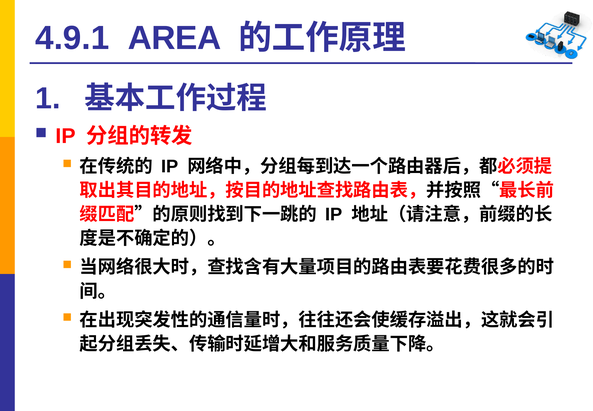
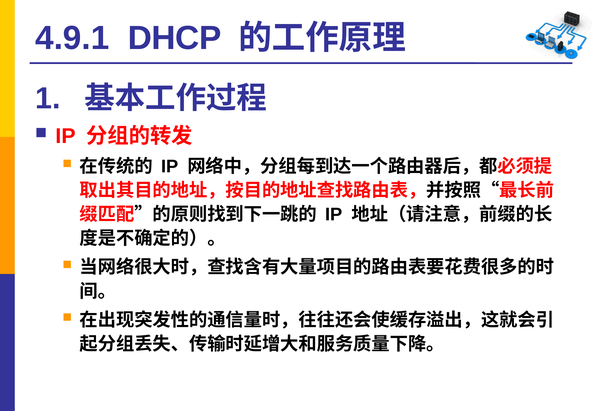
AREA: AREA -> DHCP
